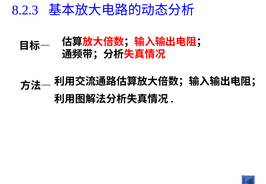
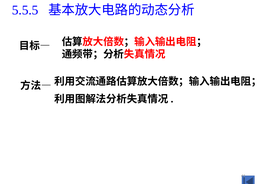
8.2.3: 8.2.3 -> 5.5.5
